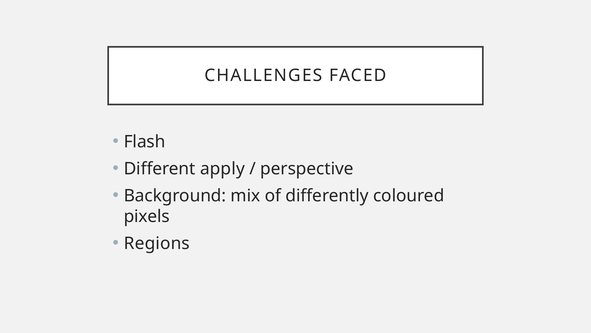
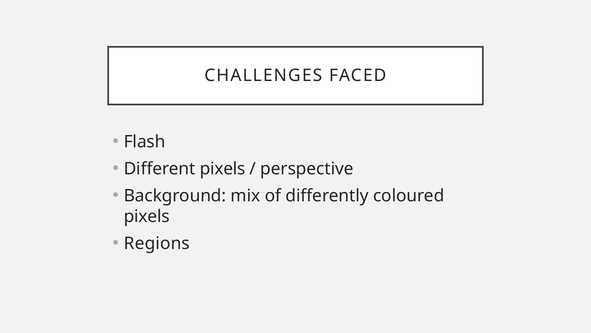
Different apply: apply -> pixels
